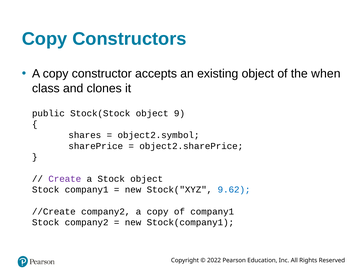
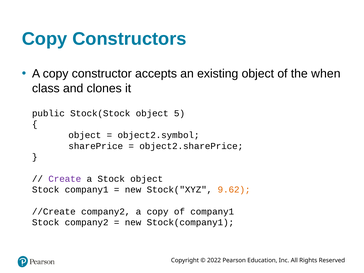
9: 9 -> 5
shares at (85, 135): shares -> object
9.62 colour: blue -> orange
